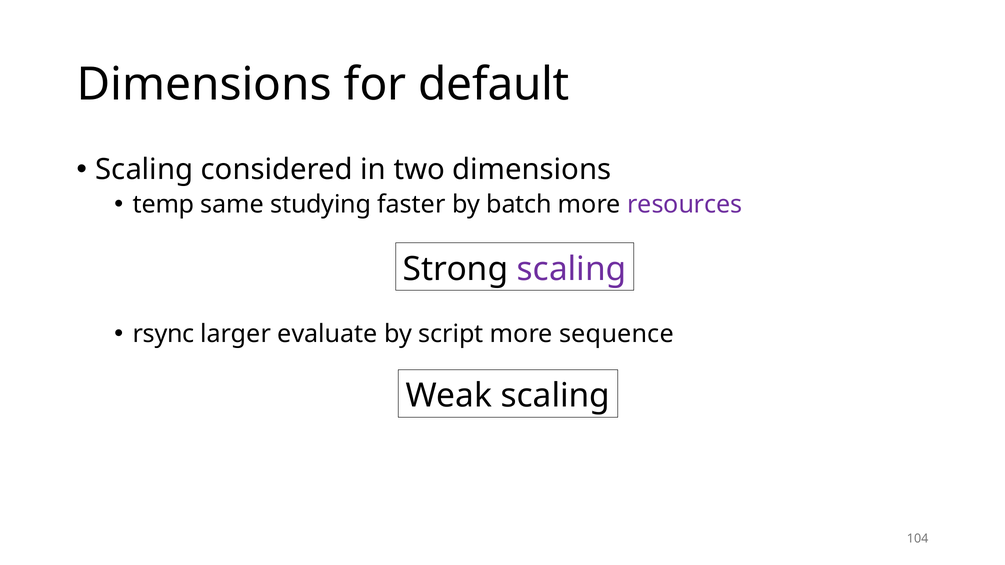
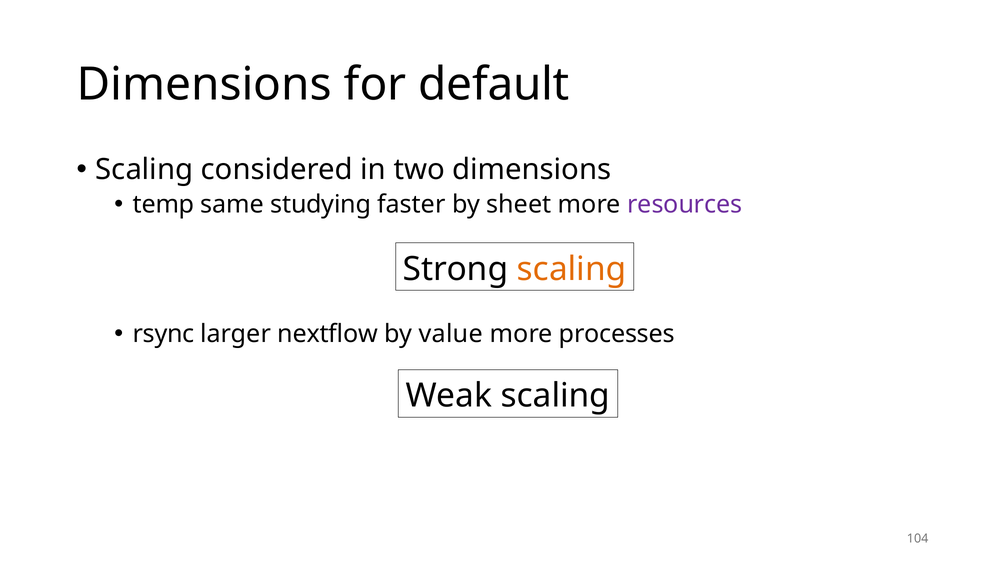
batch: batch -> sheet
scaling at (572, 269) colour: purple -> orange
evaluate: evaluate -> nextflow
script: script -> value
sequence: sequence -> processes
